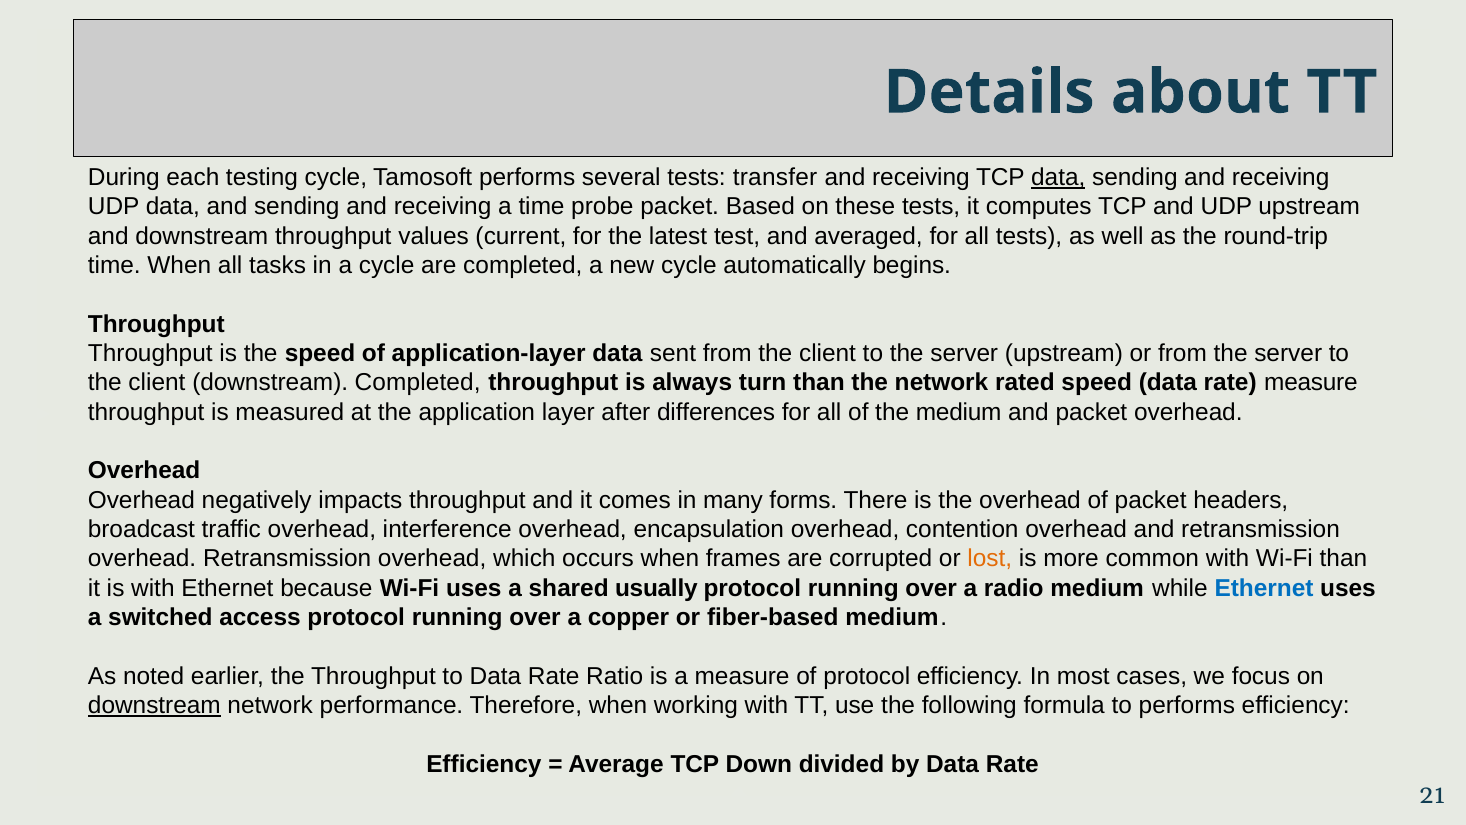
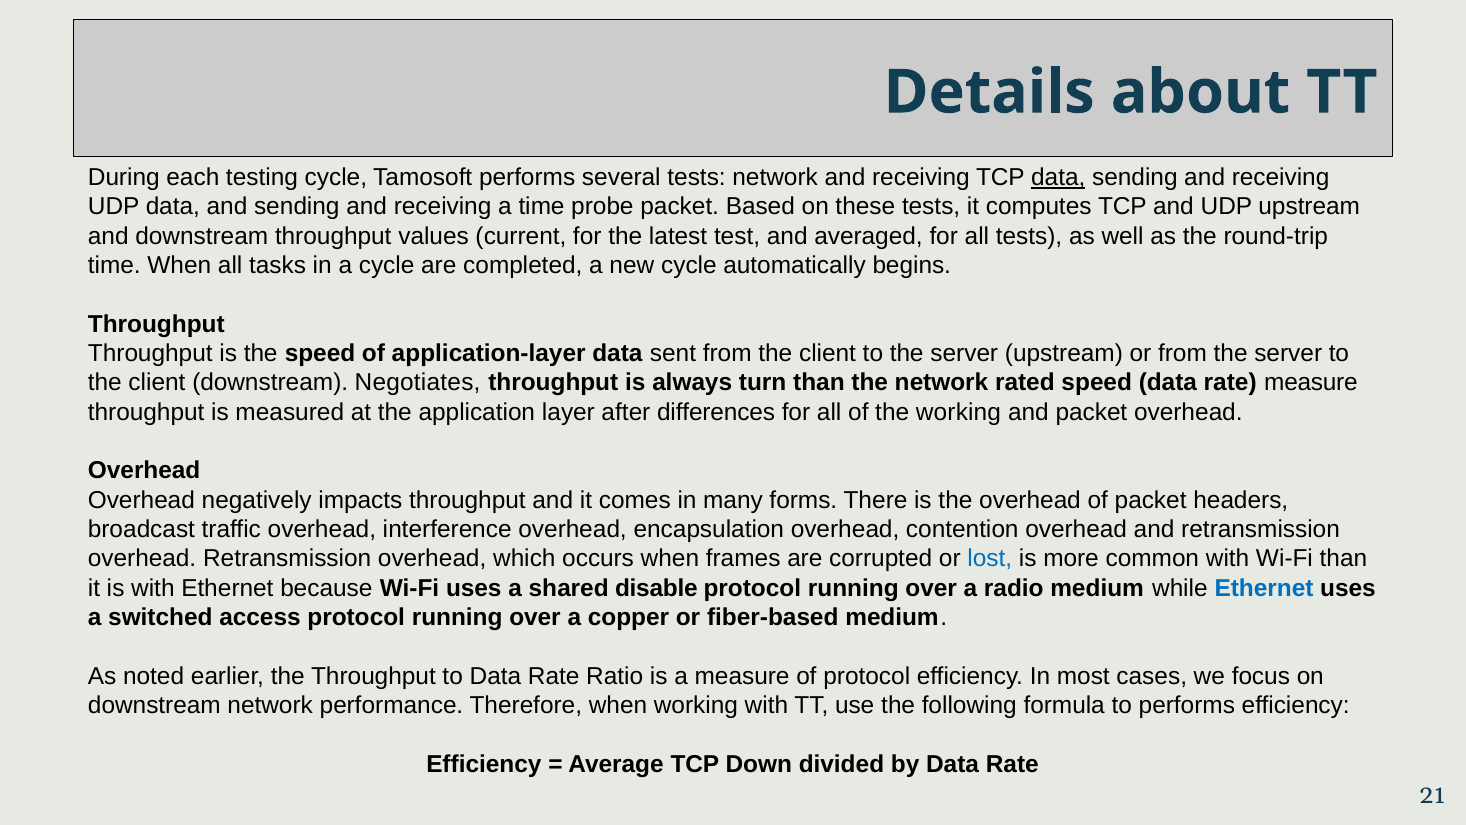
tests transfer: transfer -> network
downstream Completed: Completed -> Negotiates
the medium: medium -> working
lost colour: orange -> blue
usually: usually -> disable
downstream at (154, 705) underline: present -> none
